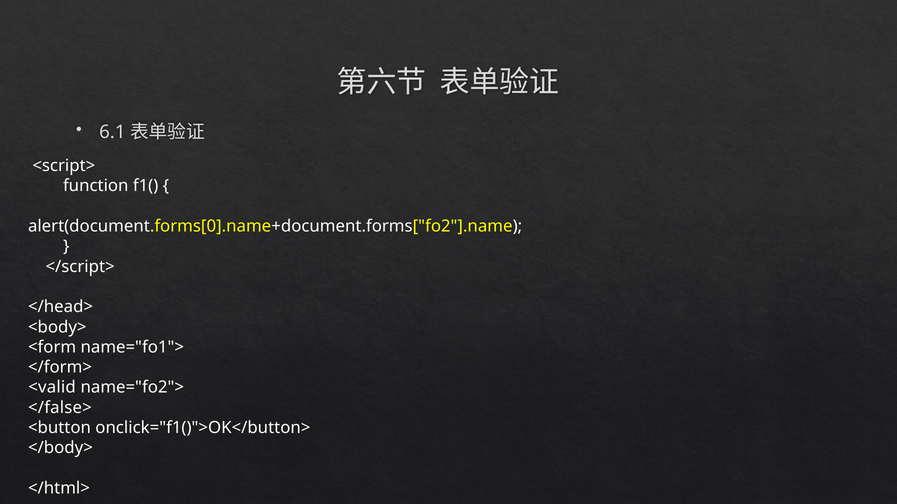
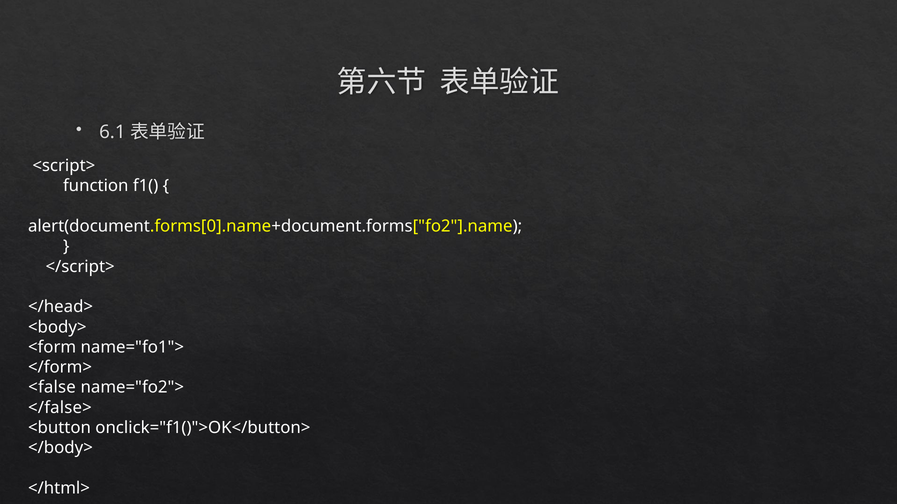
<valid: <valid -> <false
